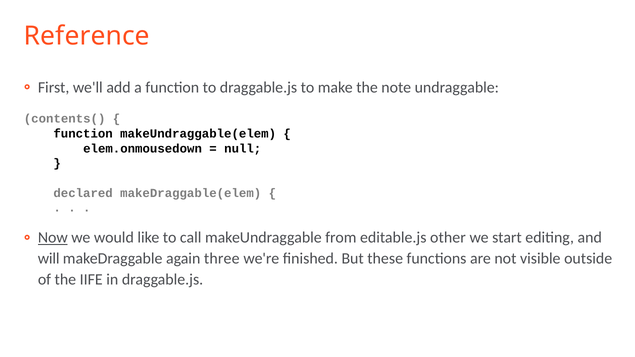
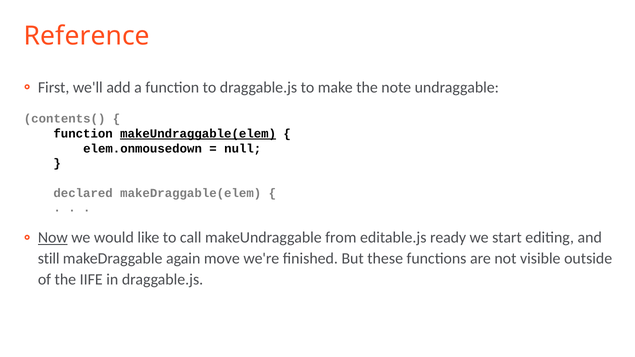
makeUndraggable(elem underline: none -> present
other: other -> ready
will: will -> still
three: three -> move
